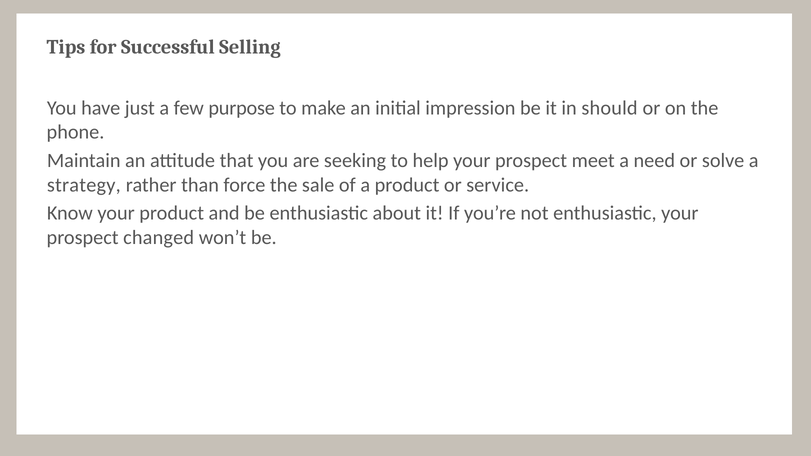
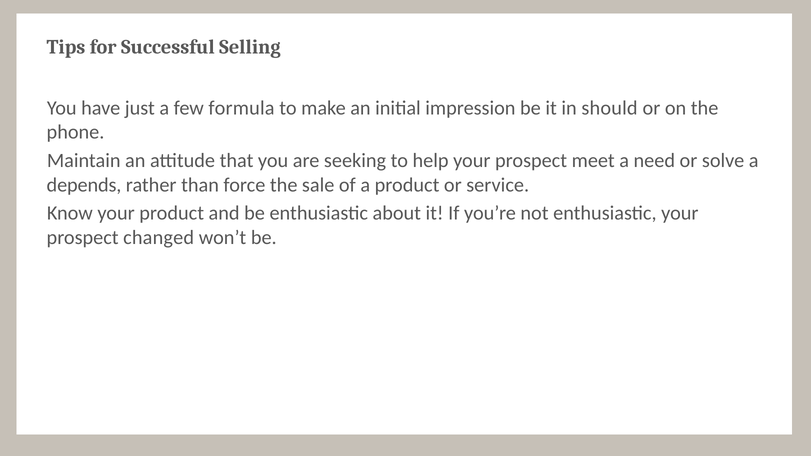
purpose: purpose -> formula
strategy: strategy -> depends
